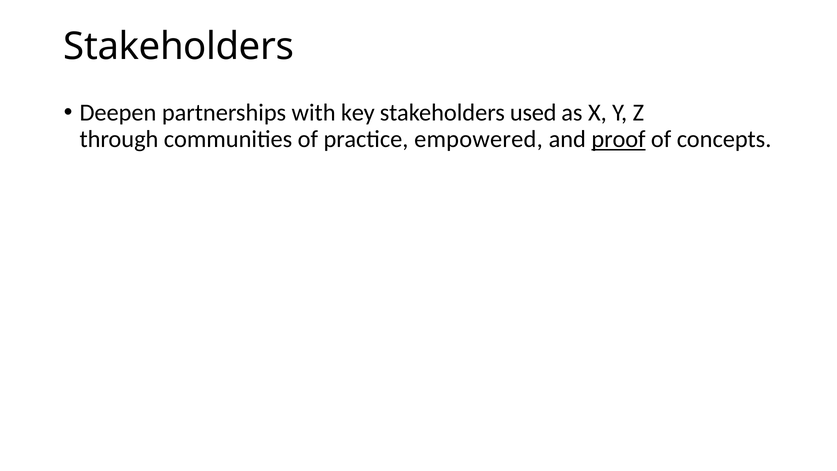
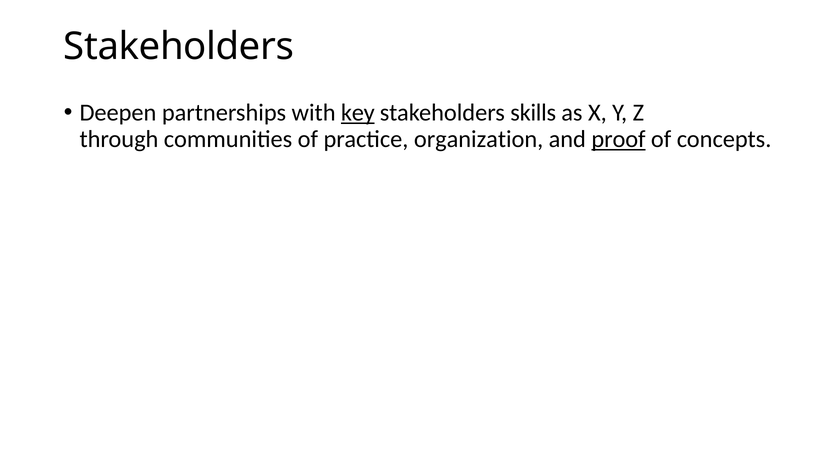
key underline: none -> present
used: used -> skills
empowered: empowered -> organization
